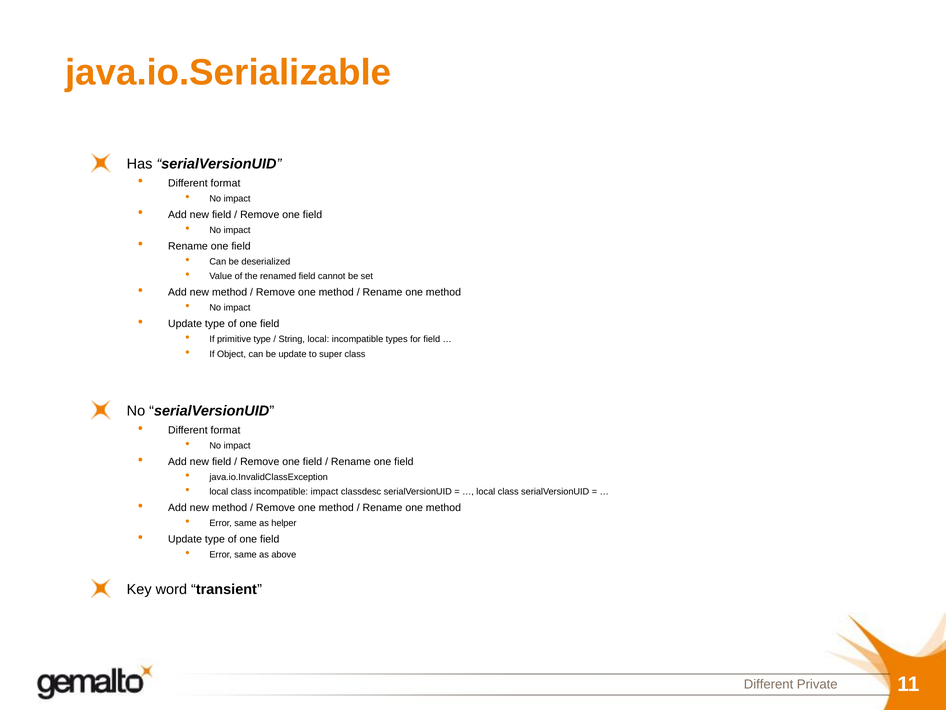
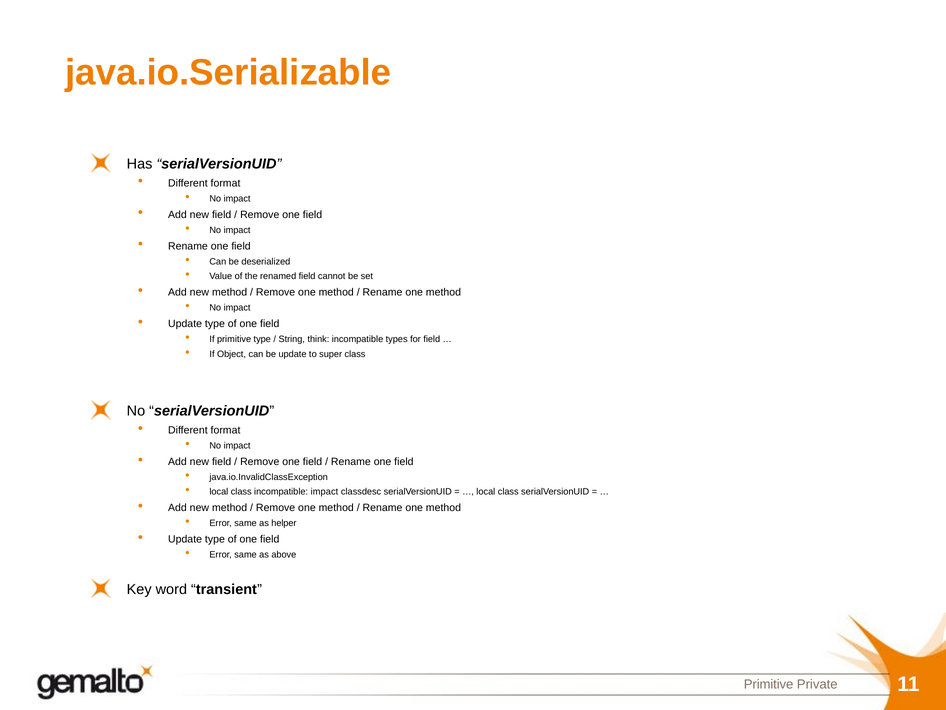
String local: local -> think
Different at (769, 684): Different -> Primitive
